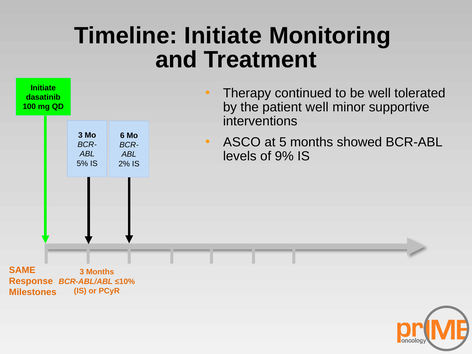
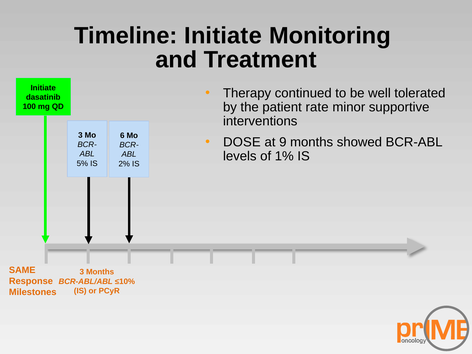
patient well: well -> rate
ASCO: ASCO -> DOSE
5: 5 -> 9
9%: 9% -> 1%
